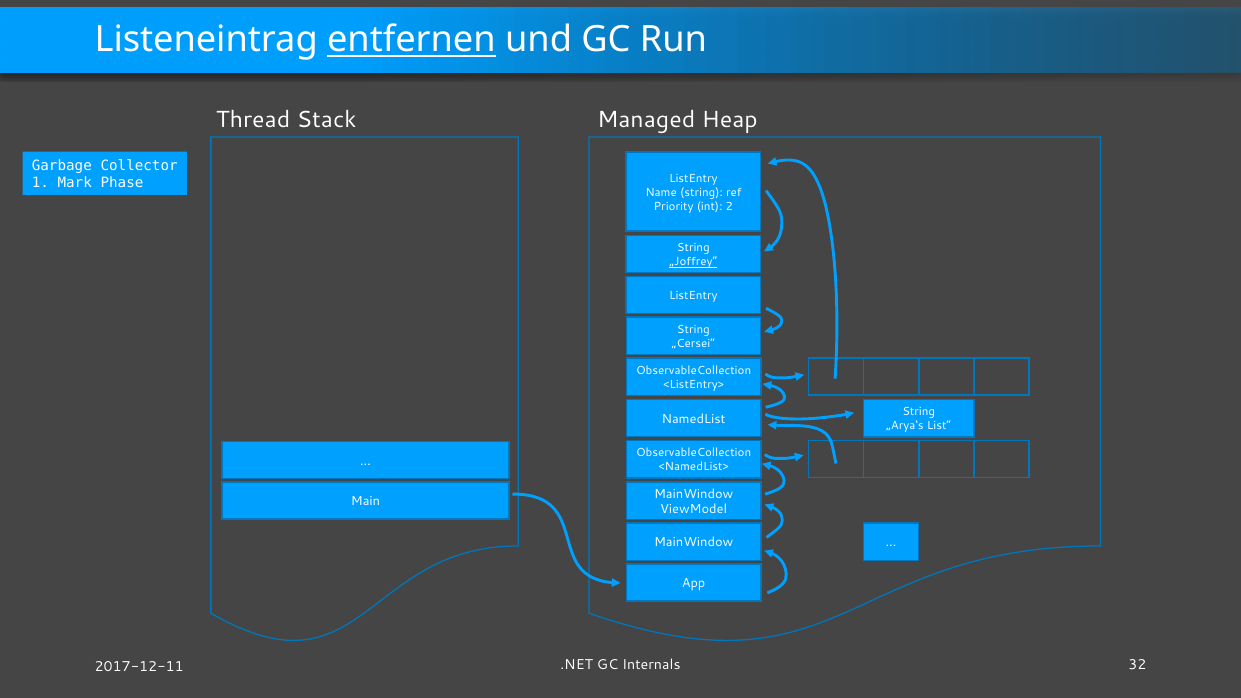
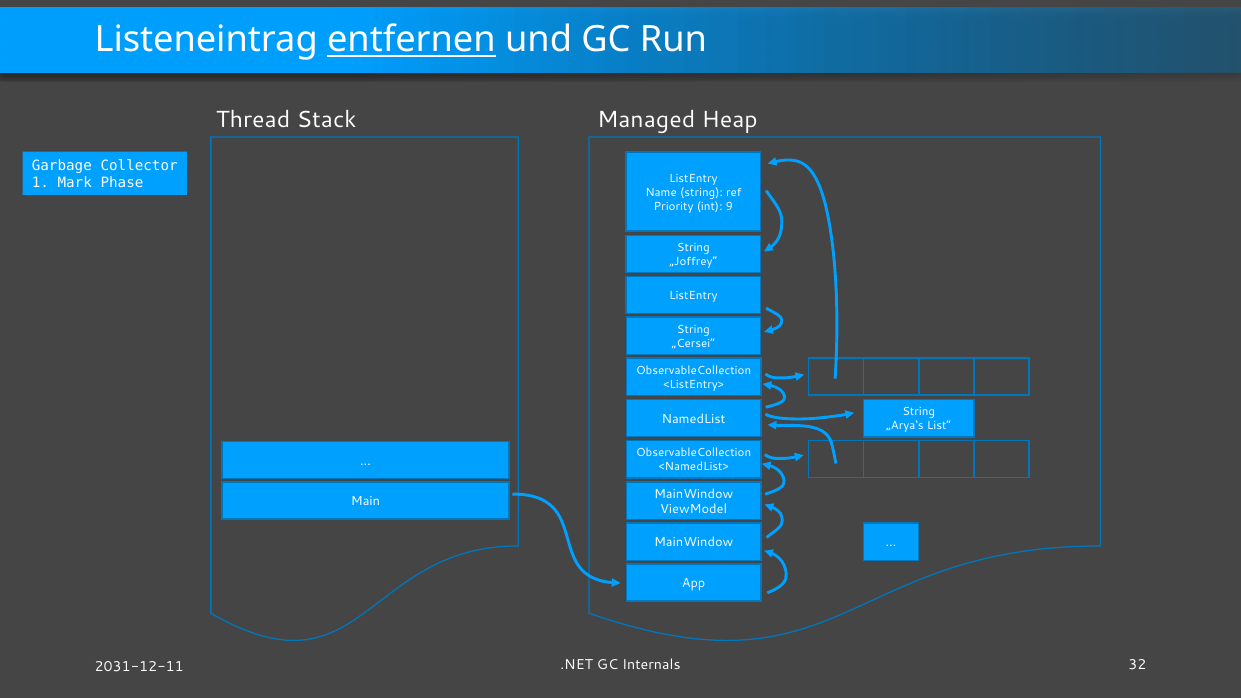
2: 2 -> 9
„Joffrey“ underline: present -> none
2017-12-11: 2017-12-11 -> 2031-12-11
